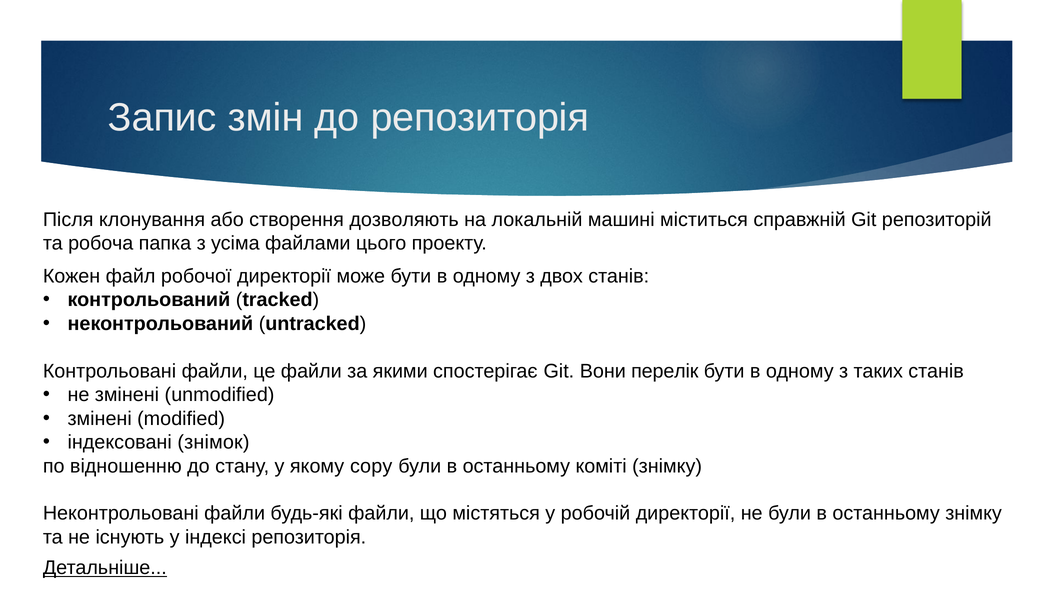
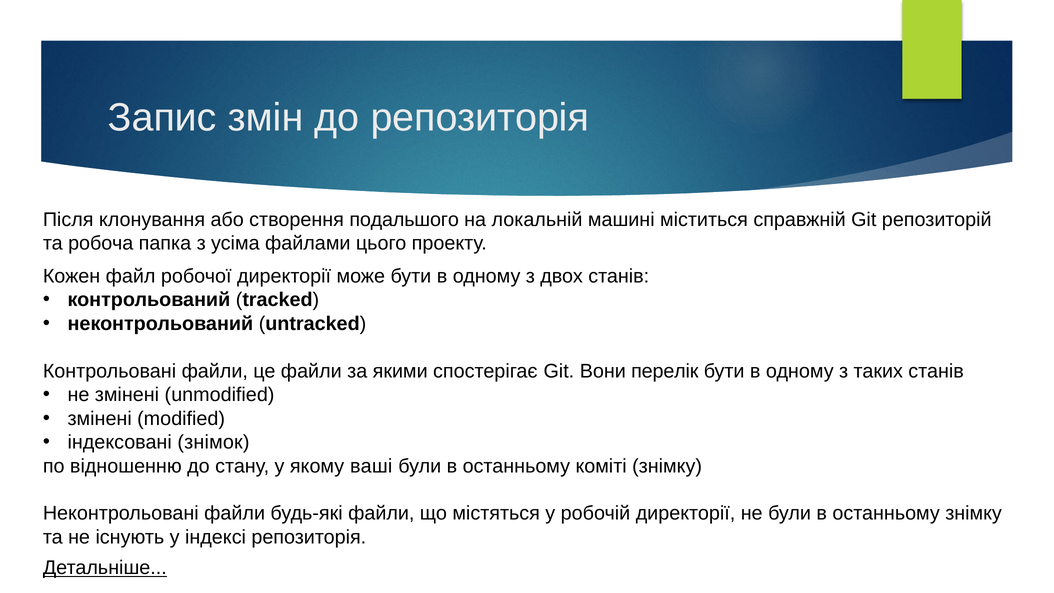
дозволяють: дозволяють -> подальшого
copy: copy -> ваші
